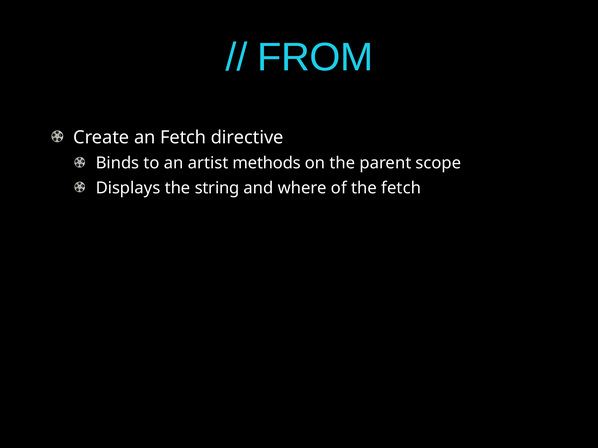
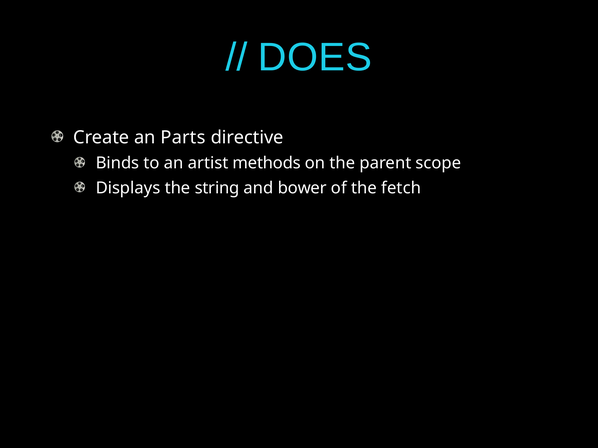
FROM: FROM -> DOES
an Fetch: Fetch -> Parts
where: where -> bower
